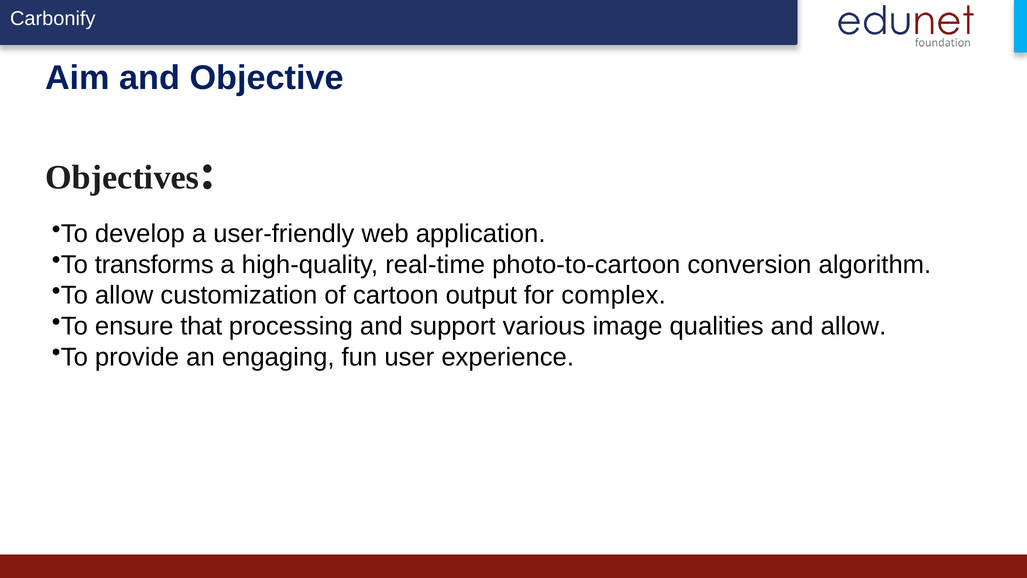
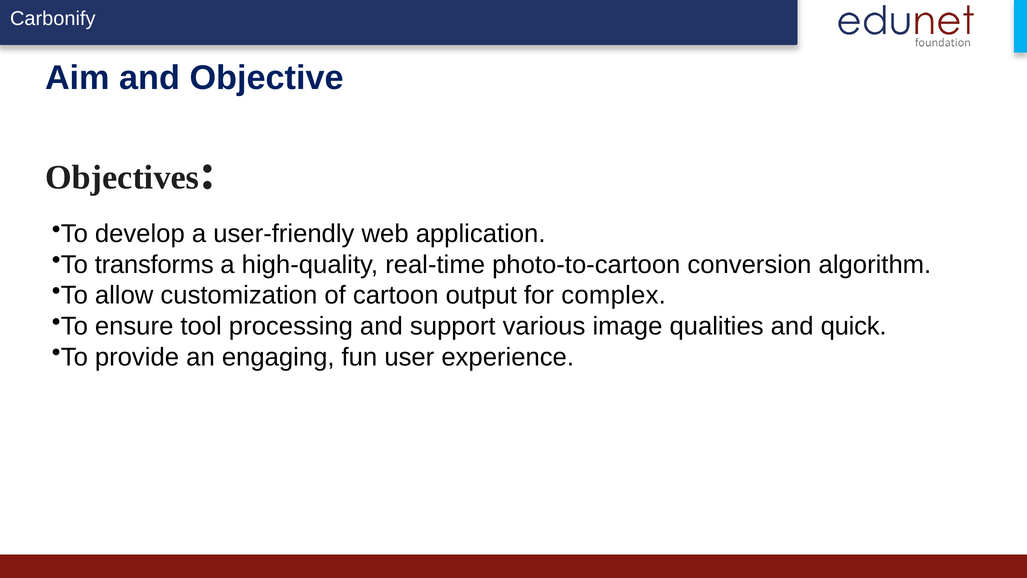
that: that -> tool
and allow: allow -> quick
